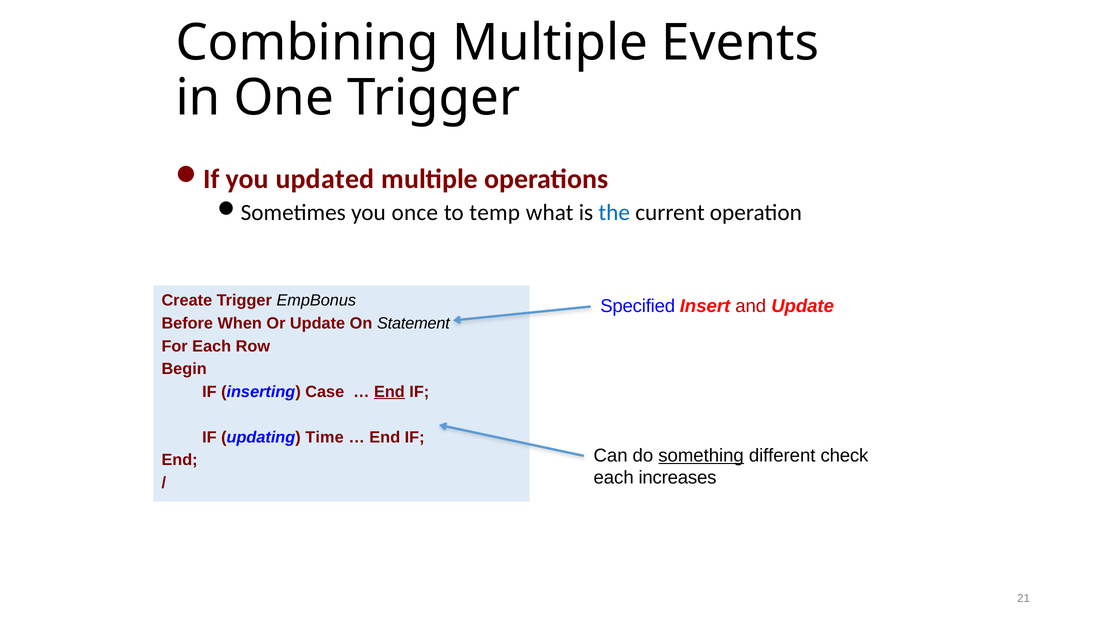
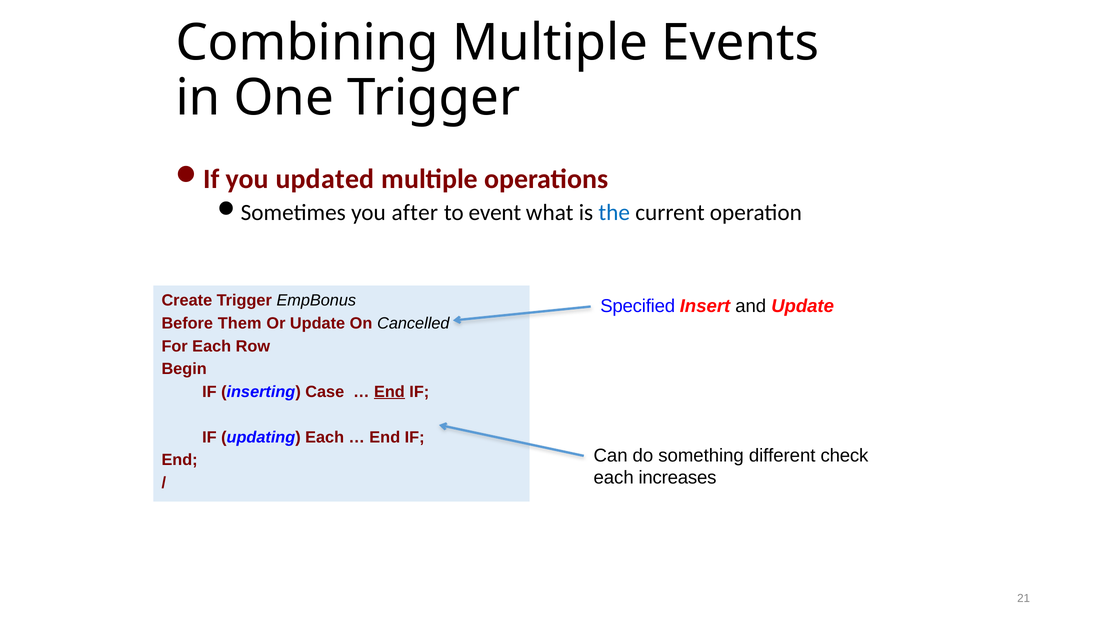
once: once -> after
temp: temp -> event
and colour: red -> black
When: When -> Them
Statement: Statement -> Cancelled
updating Time: Time -> Each
something underline: present -> none
